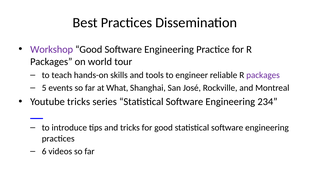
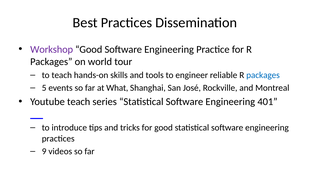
packages at (263, 75) colour: purple -> blue
Youtube tricks: tricks -> teach
234: 234 -> 401
6: 6 -> 9
